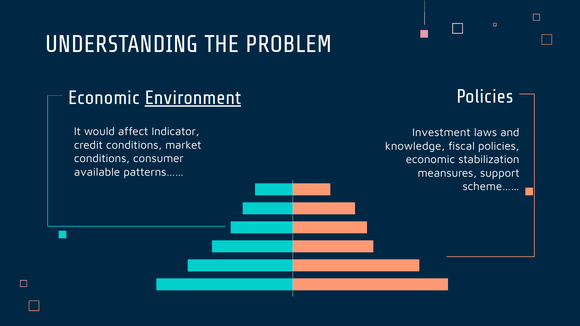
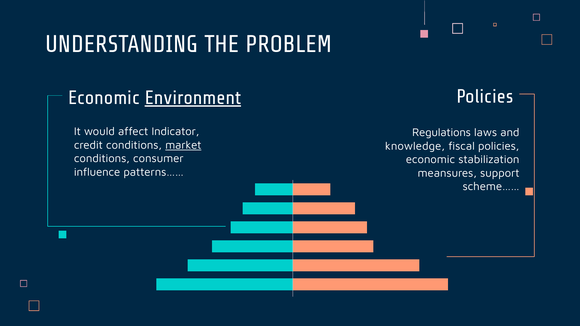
Investment: Investment -> Regulations
market underline: none -> present
available: available -> influence
